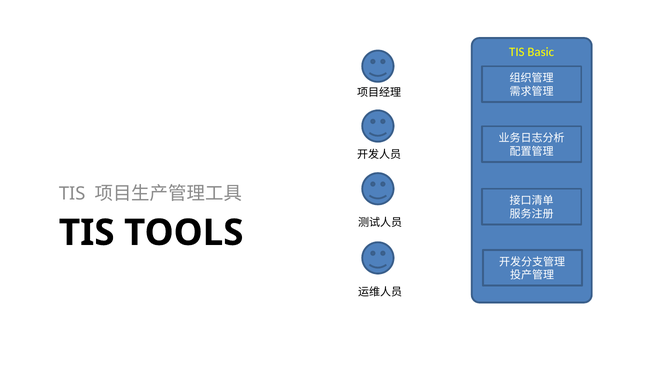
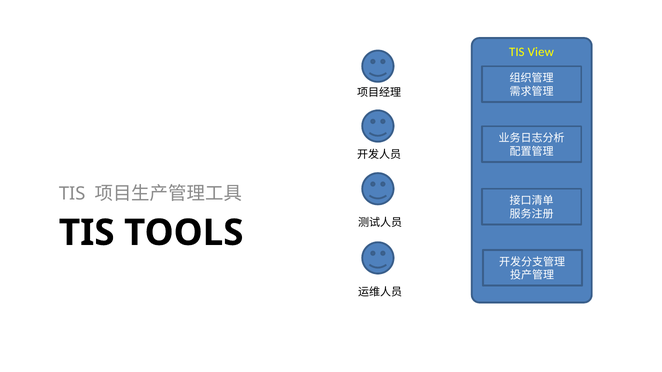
Basic: Basic -> View
